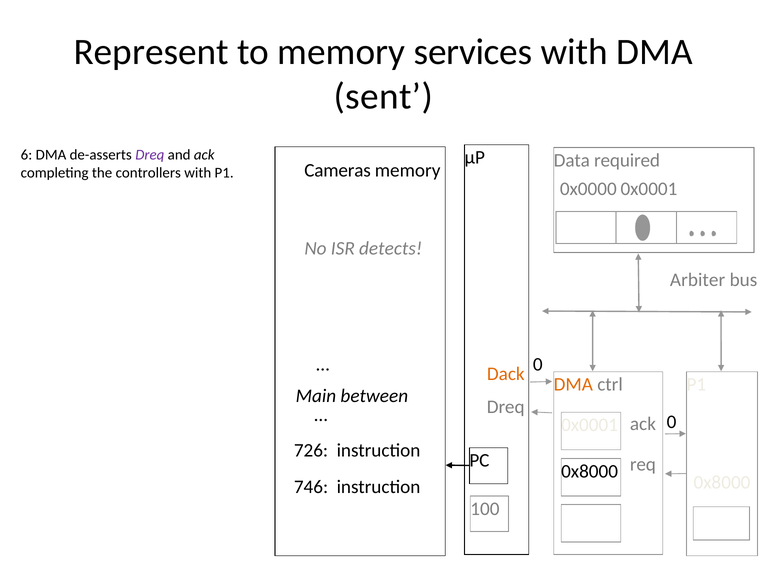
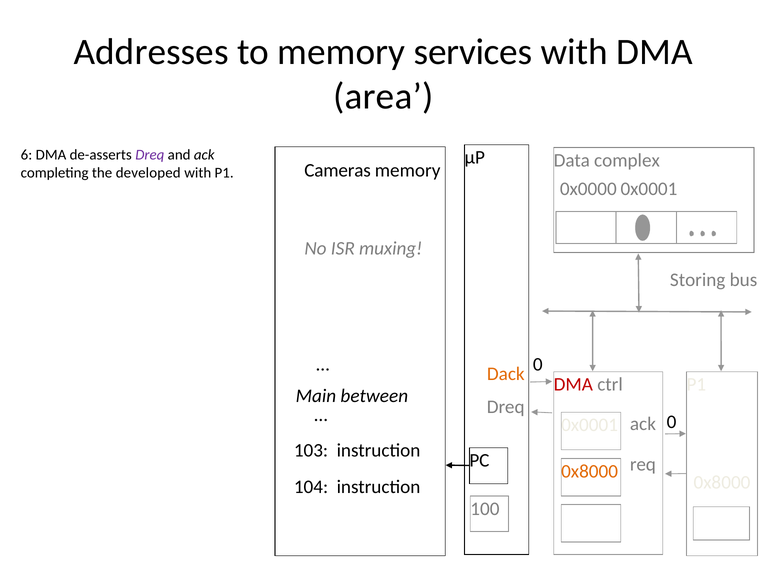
Represent: Represent -> Addresses
sent: sent -> area
required: required -> complex
controllers: controllers -> developed
detects: detects -> muxing
Arbiter: Arbiter -> Storing
DMA at (573, 385) colour: orange -> red
726: 726 -> 103
0x8000 at (590, 472) colour: black -> orange
746: 746 -> 104
